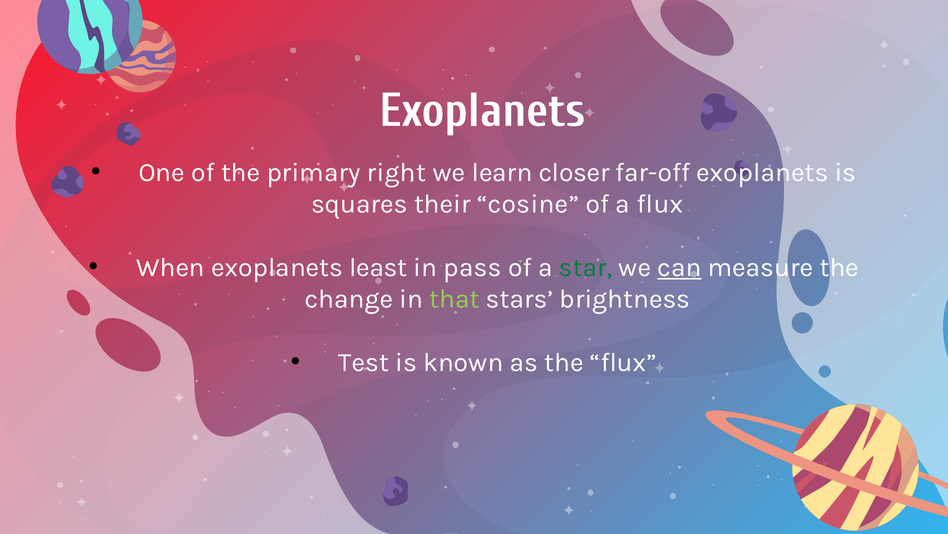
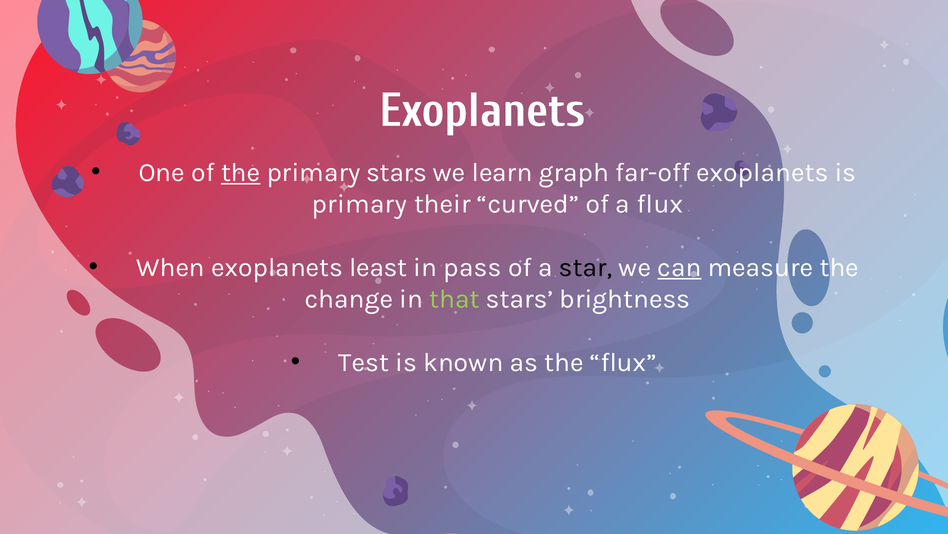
the at (241, 172) underline: none -> present
primary right: right -> stars
closer: closer -> graph
squares at (359, 204): squares -> primary
cosine: cosine -> curved
star colour: green -> black
